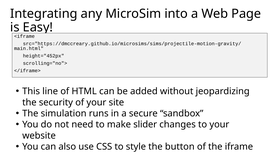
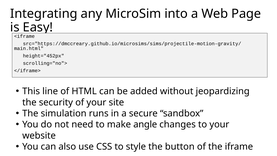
slider: slider -> angle
